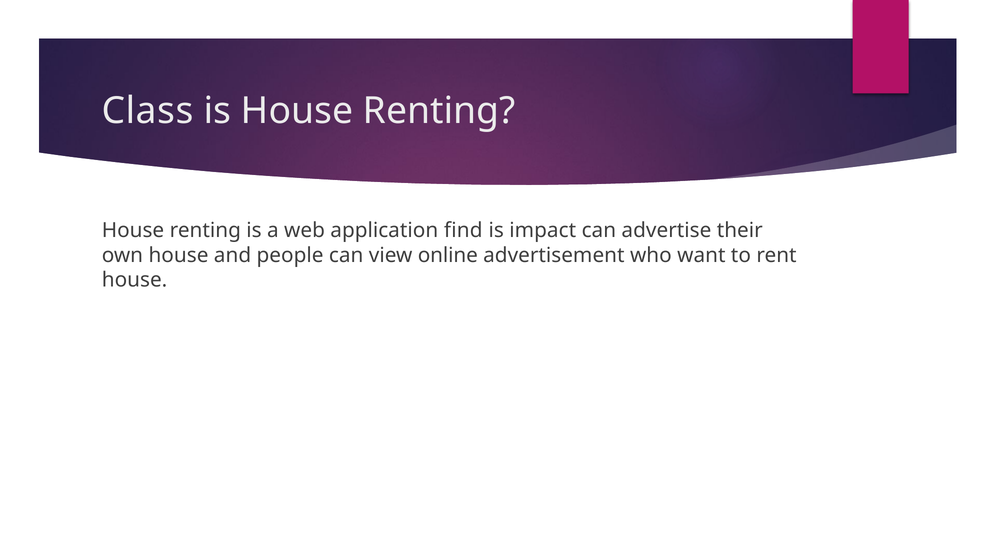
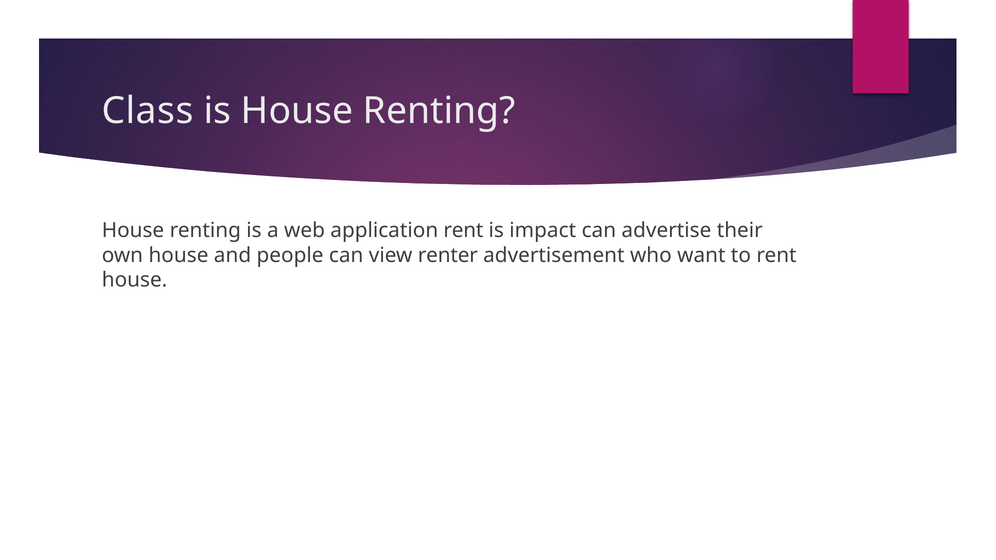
application find: find -> rent
online: online -> renter
